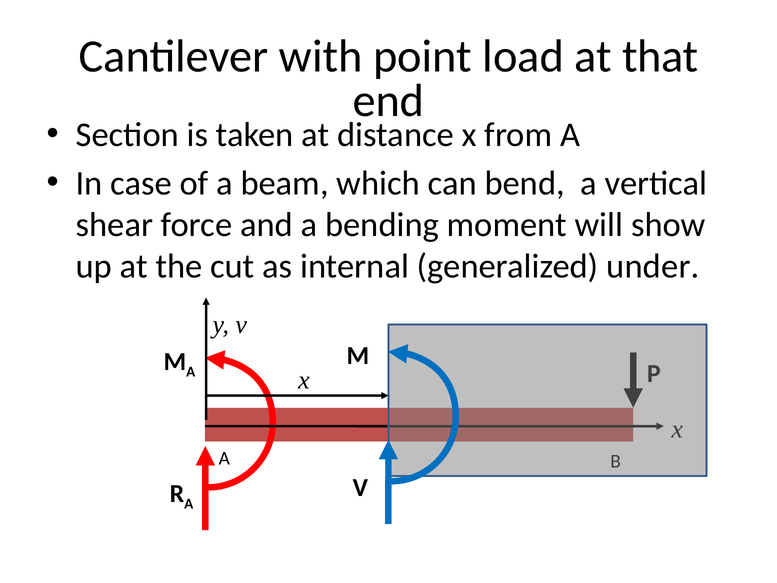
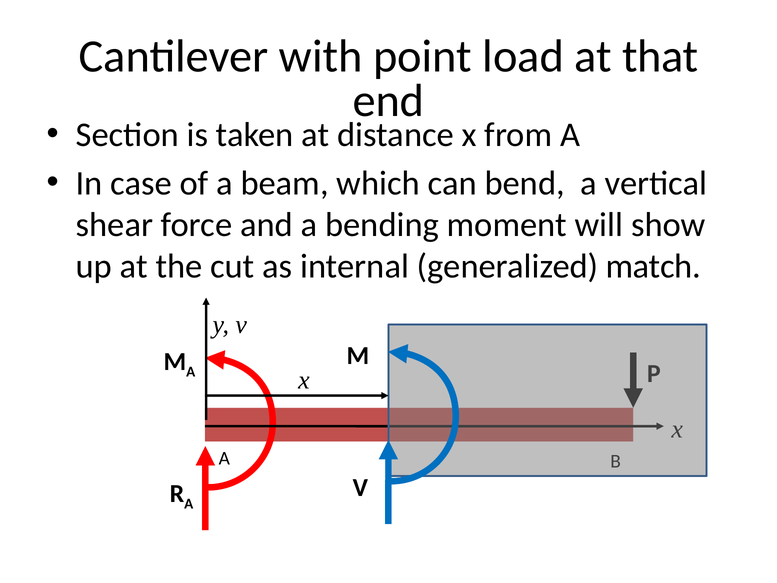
under: under -> match
